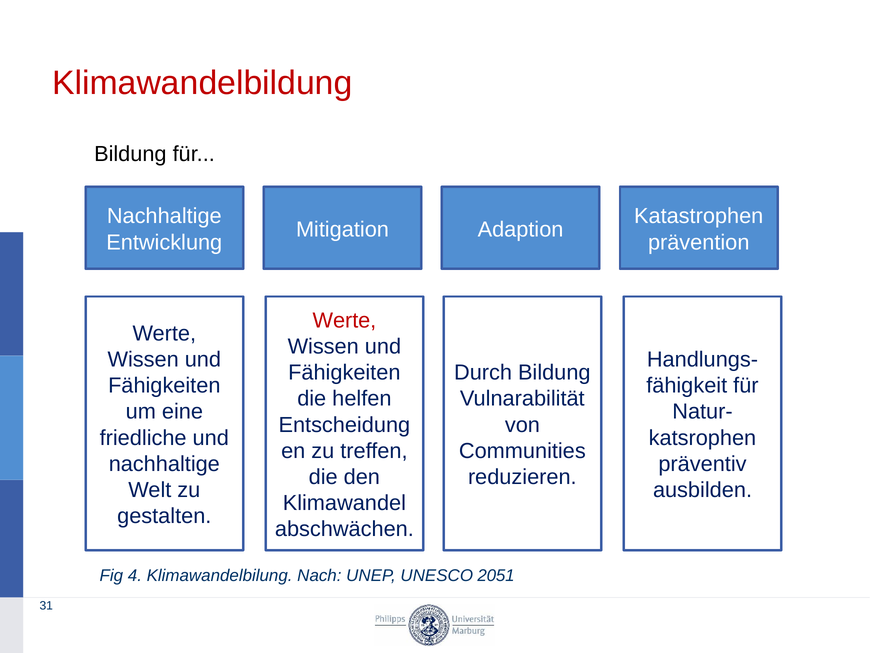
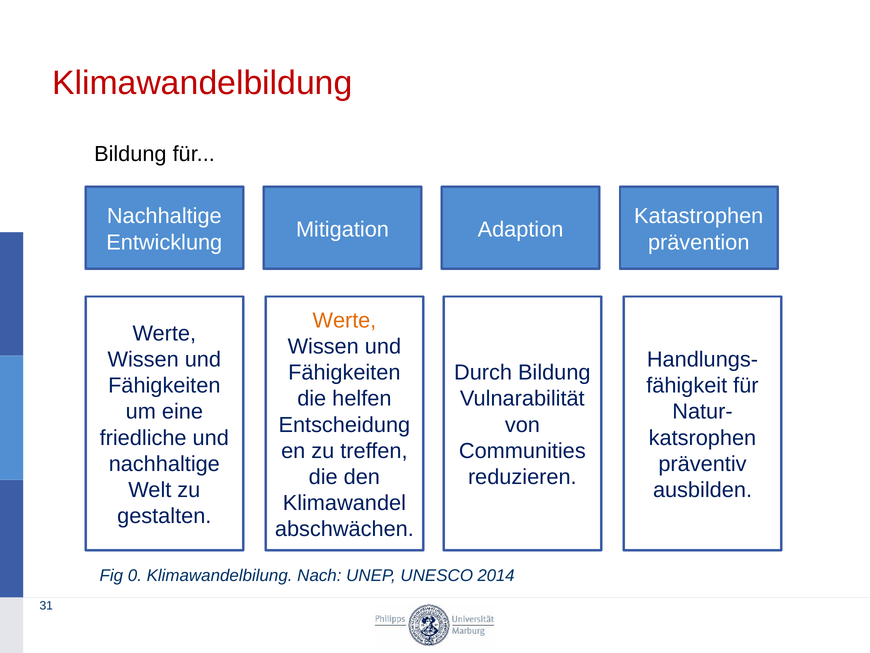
Werte at (344, 320) colour: red -> orange
4: 4 -> 0
2051: 2051 -> 2014
